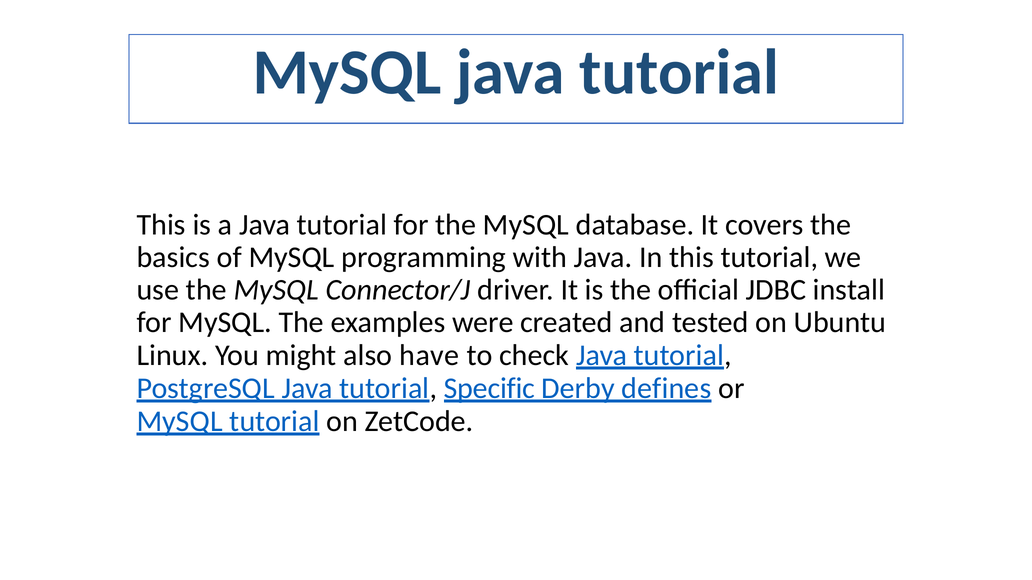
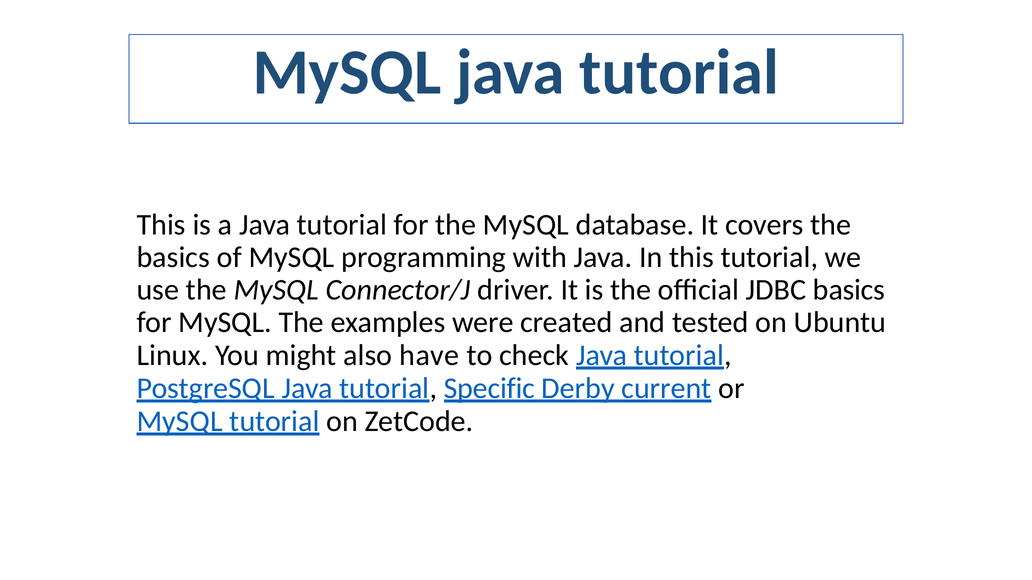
JDBC install: install -> basics
defines: defines -> current
